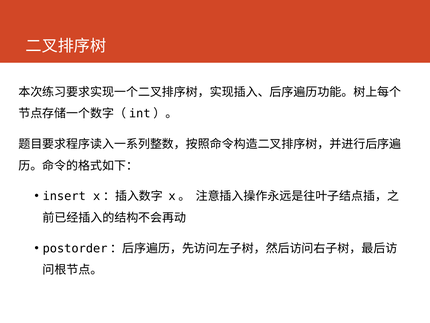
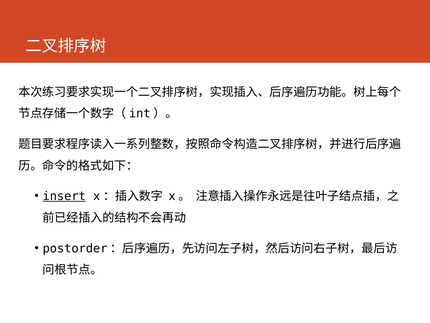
insert underline: none -> present
